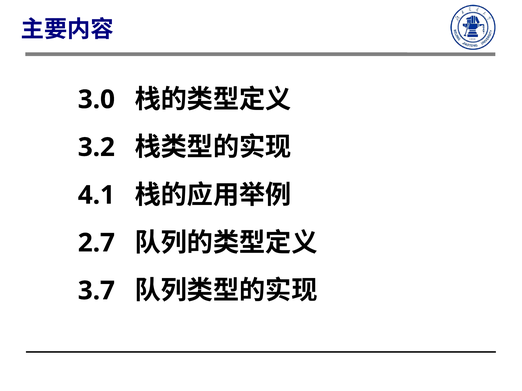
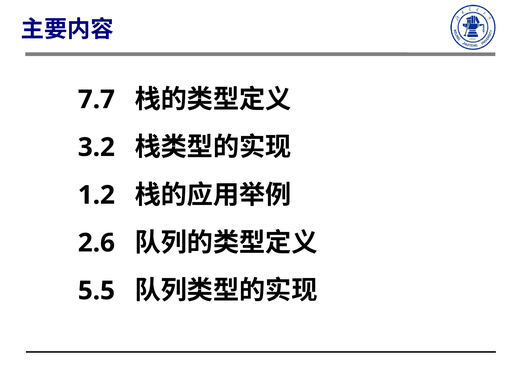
3.0: 3.0 -> 7.7
4.1: 4.1 -> 1.2
2.7: 2.7 -> 2.6
3.7: 3.7 -> 5.5
